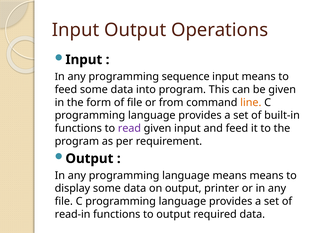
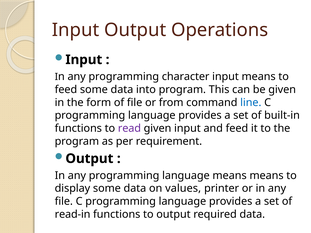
sequence: sequence -> character
line colour: orange -> blue
on output: output -> values
